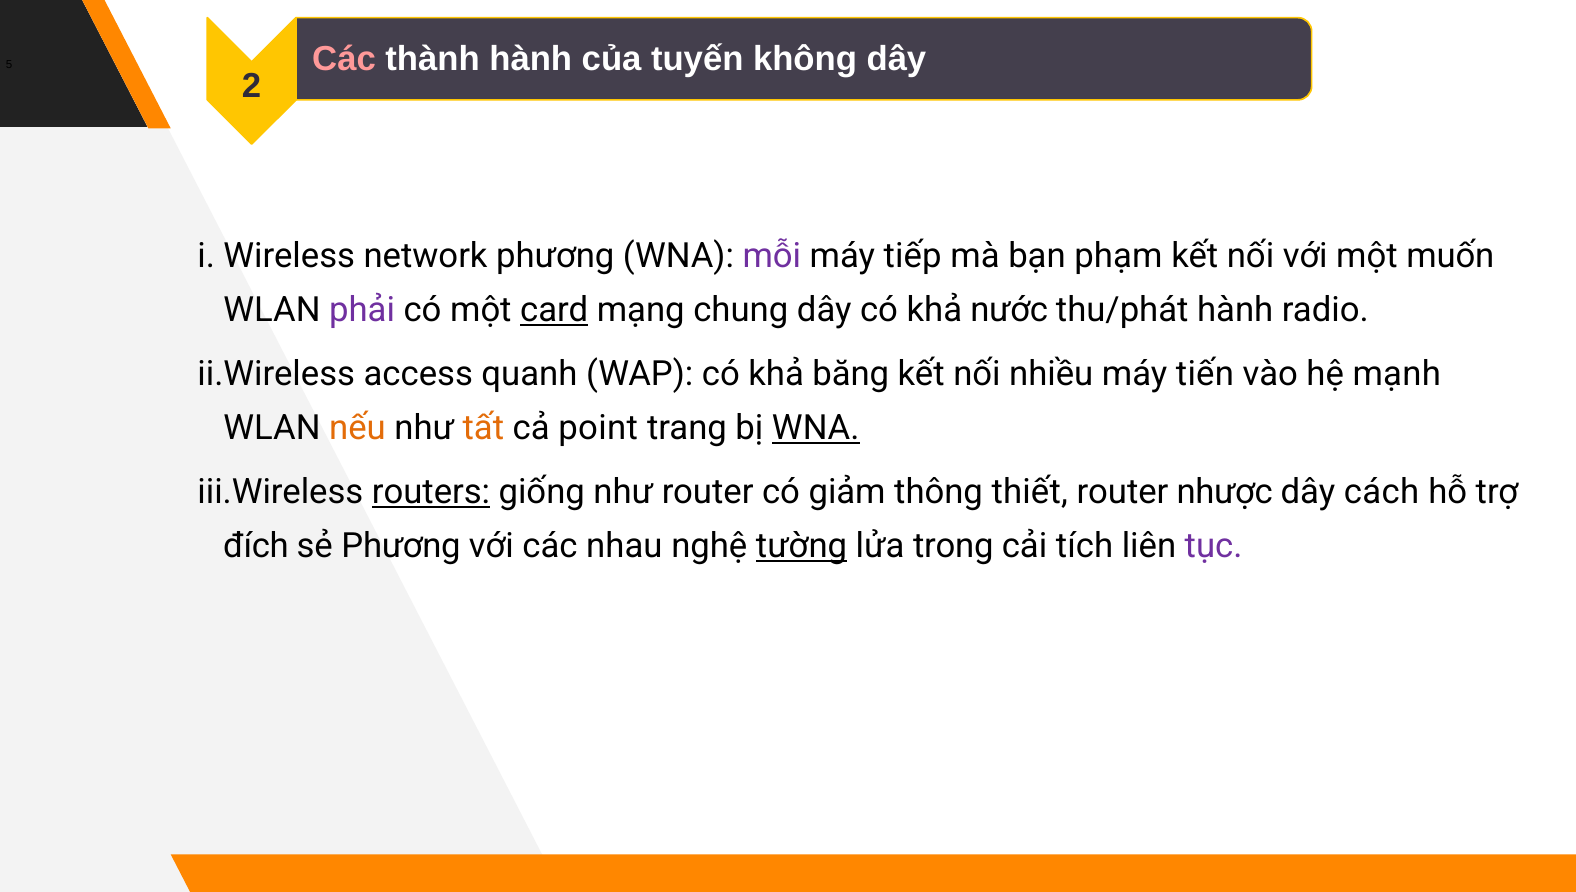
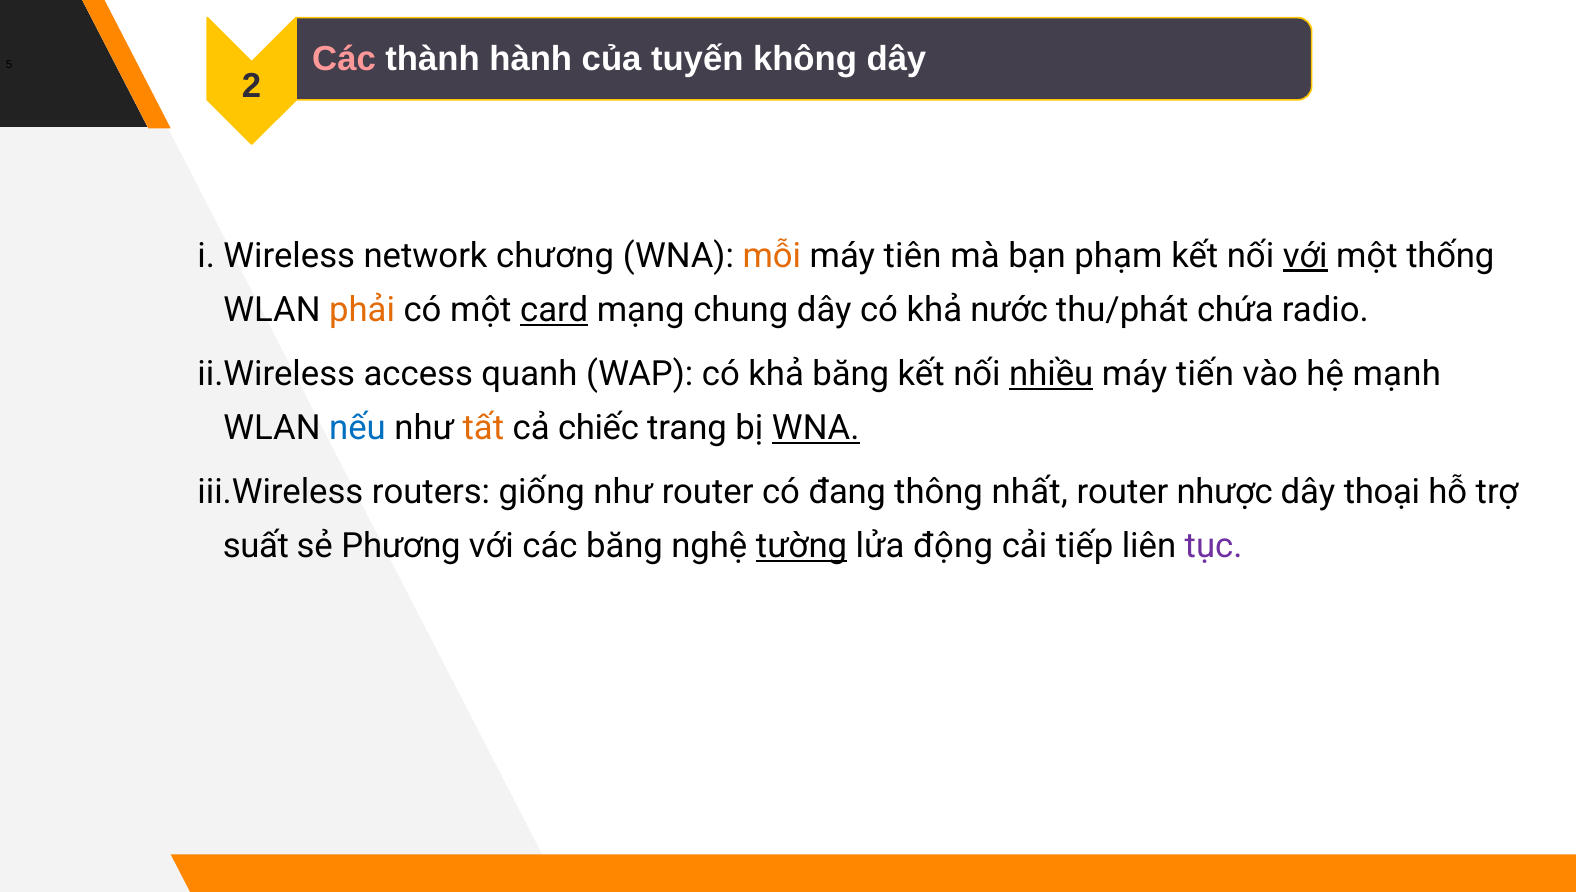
network phương: phương -> chương
mỗi colour: purple -> orange
tiếp: tiếp -> tiên
với at (1305, 256) underline: none -> present
muốn: muốn -> thống
phải colour: purple -> orange
thu/phát hành: hành -> chứa
nhiều underline: none -> present
nếu colour: orange -> blue
point: point -> chiếc
routers underline: present -> none
giảm: giảm -> đang
thiết: thiết -> nhất
cách: cách -> thoại
đích: đích -> suất
các nhau: nhau -> băng
trong: trong -> động
tích: tích -> tiếp
